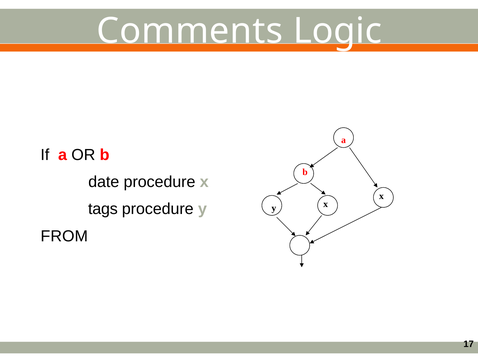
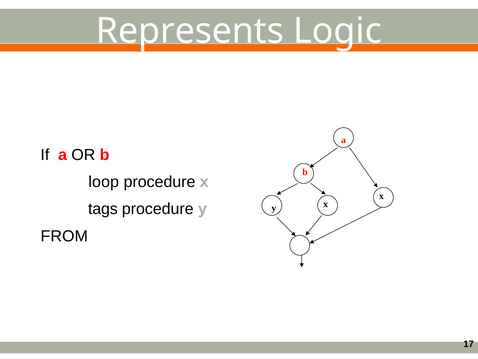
Comments: Comments -> Represents
date: date -> loop
